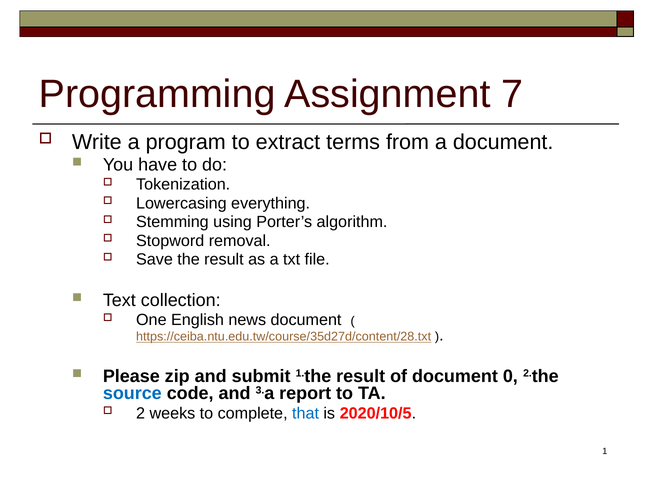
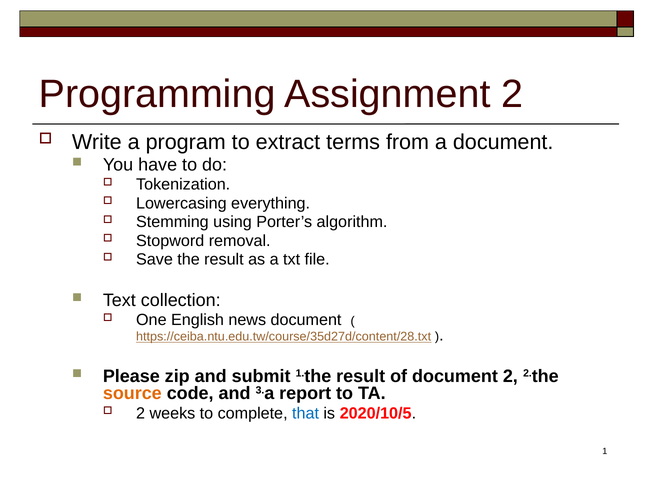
Assignment 7: 7 -> 2
document 0: 0 -> 2
source colour: blue -> orange
